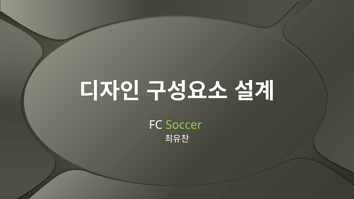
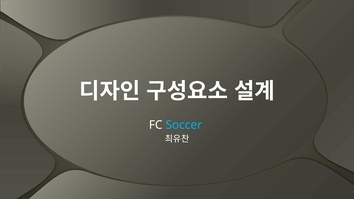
Soccer colour: light green -> light blue
